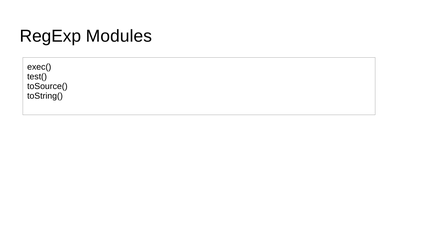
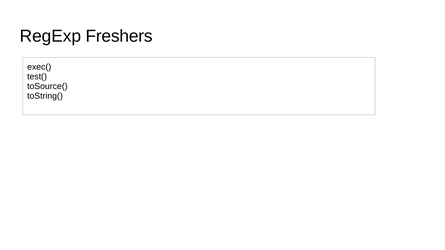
Modules: Modules -> Freshers
